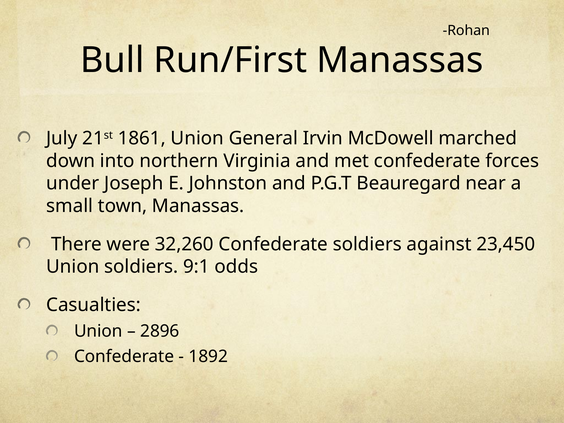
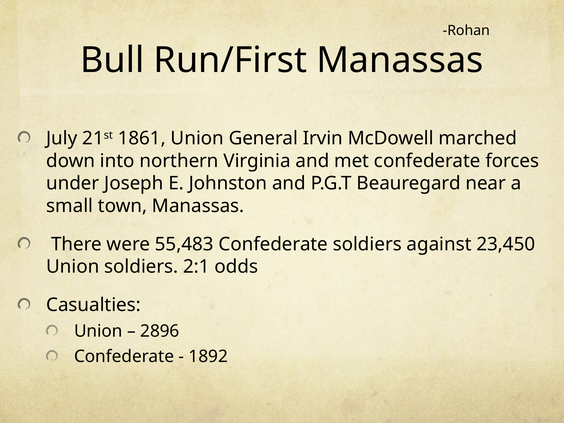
32,260: 32,260 -> 55,483
9:1: 9:1 -> 2:1
